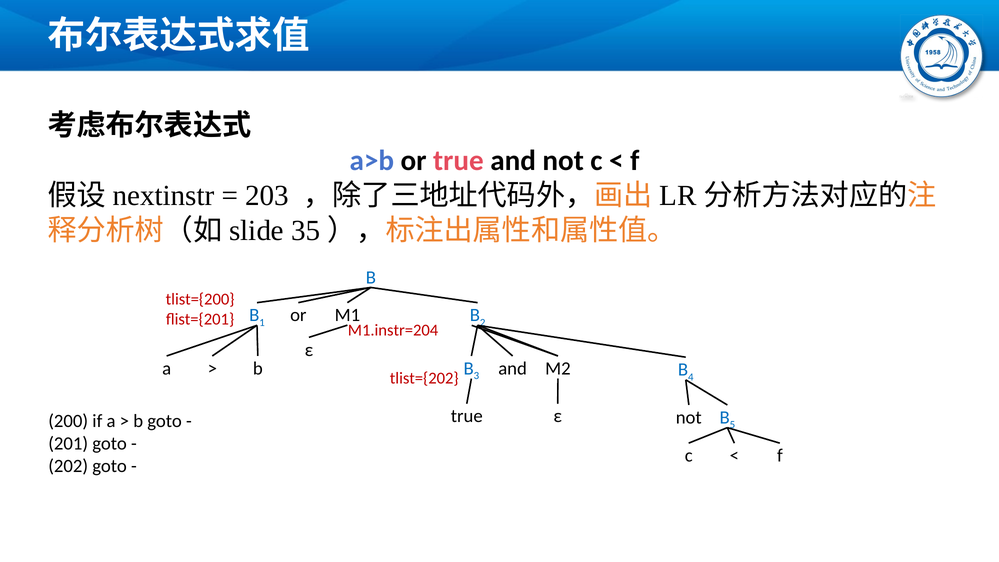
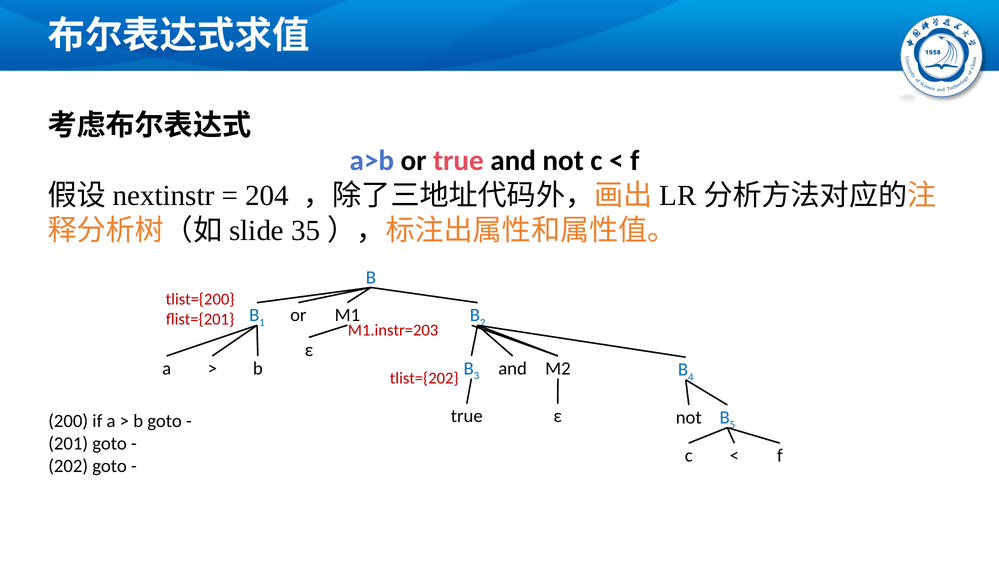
203: 203 -> 204
M1.instr=204: M1.instr=204 -> M1.instr=203
